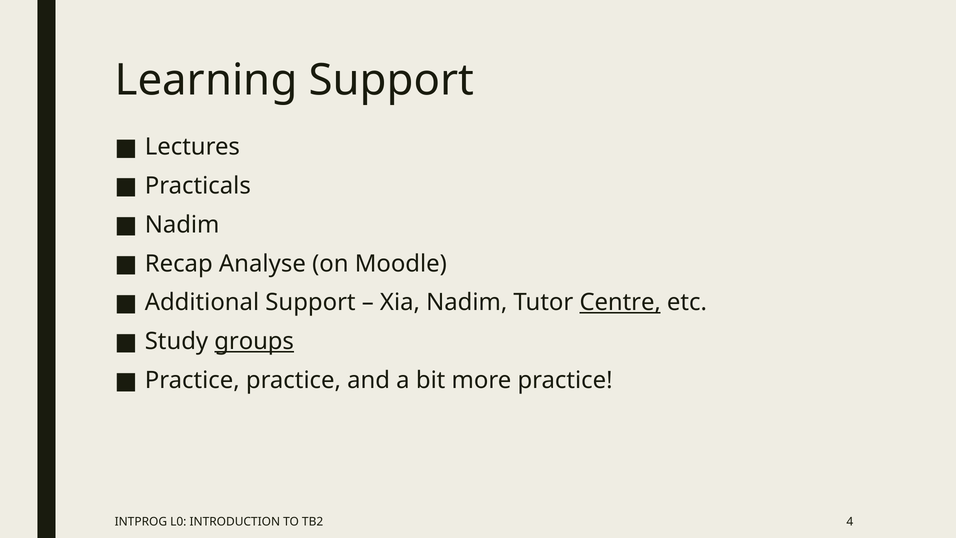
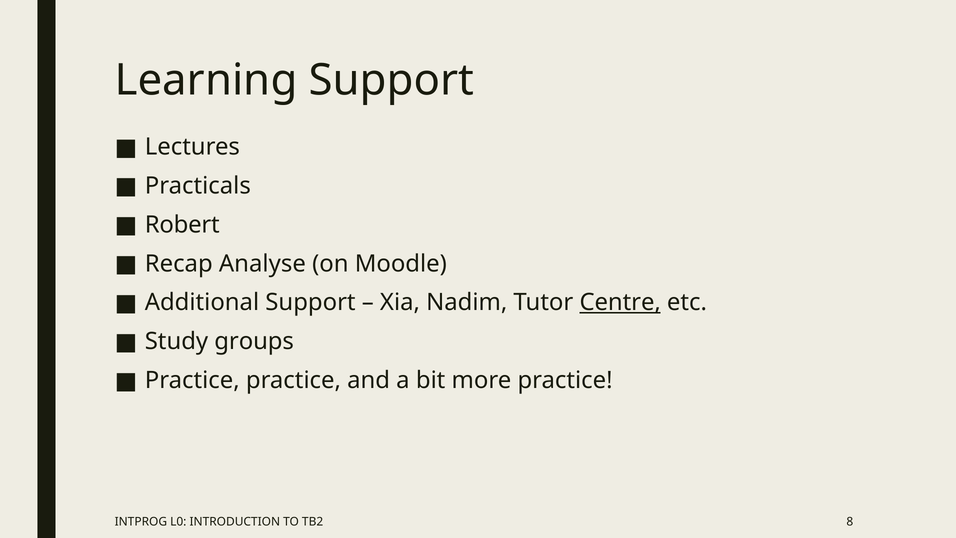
Nadim at (182, 225): Nadim -> Robert
groups underline: present -> none
4: 4 -> 8
